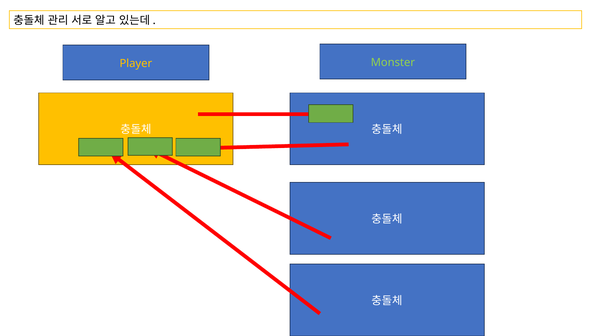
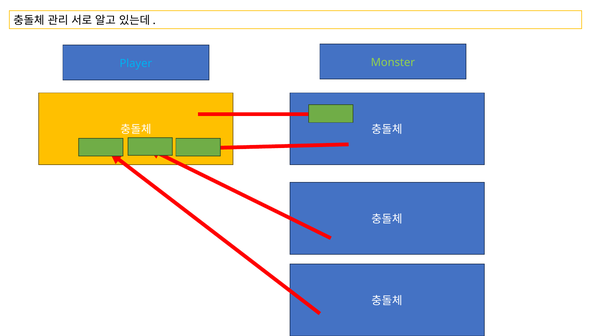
Player colour: yellow -> light blue
